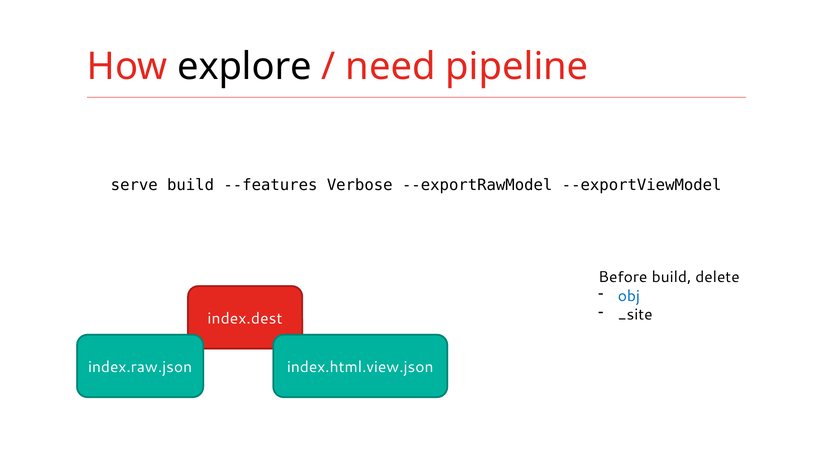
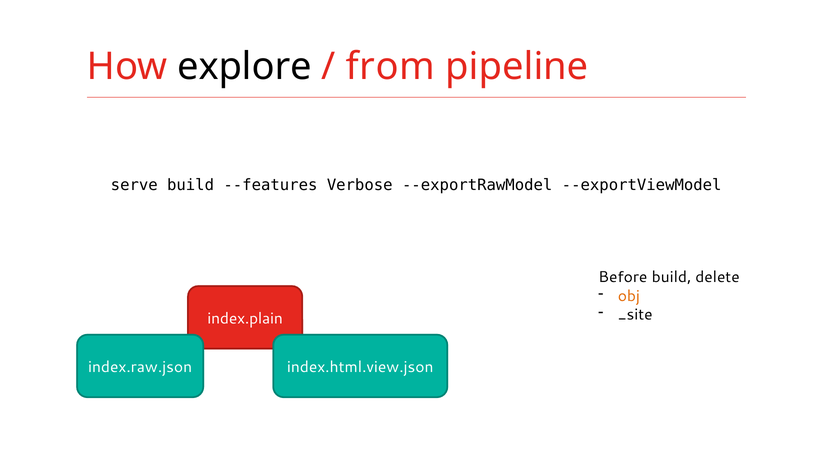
need: need -> from
obj colour: blue -> orange
index.dest: index.dest -> index.plain
